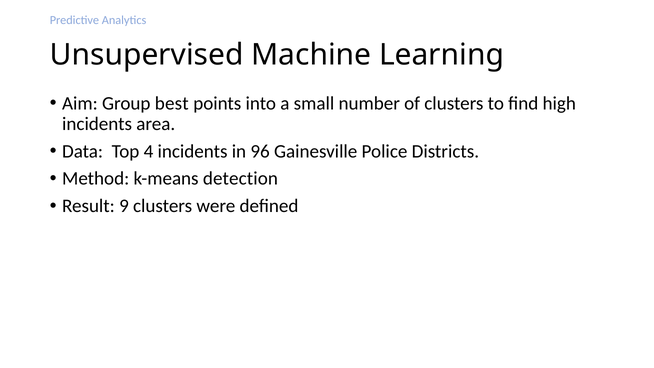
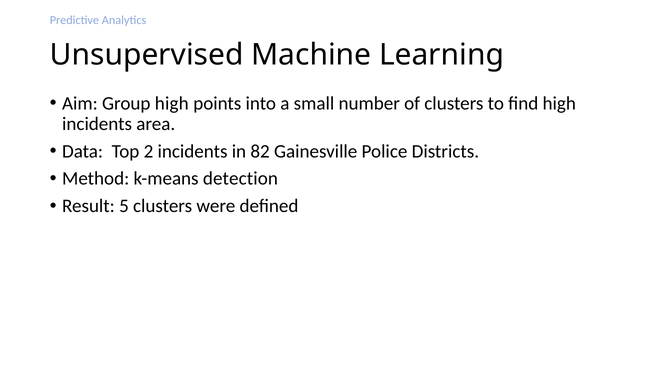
Group best: best -> high
4: 4 -> 2
96: 96 -> 82
9: 9 -> 5
